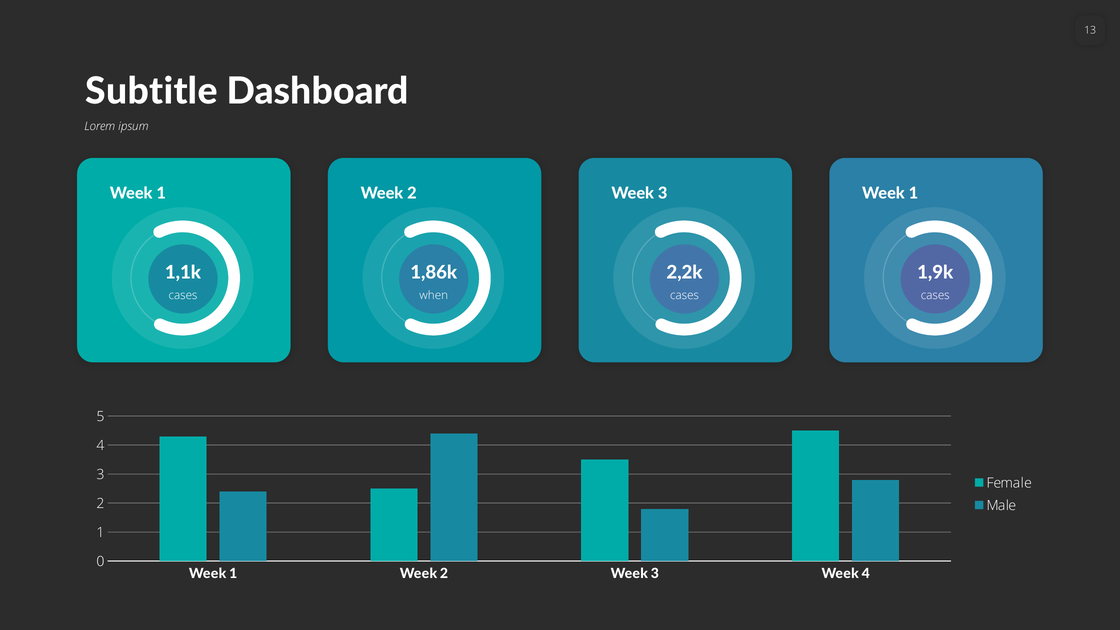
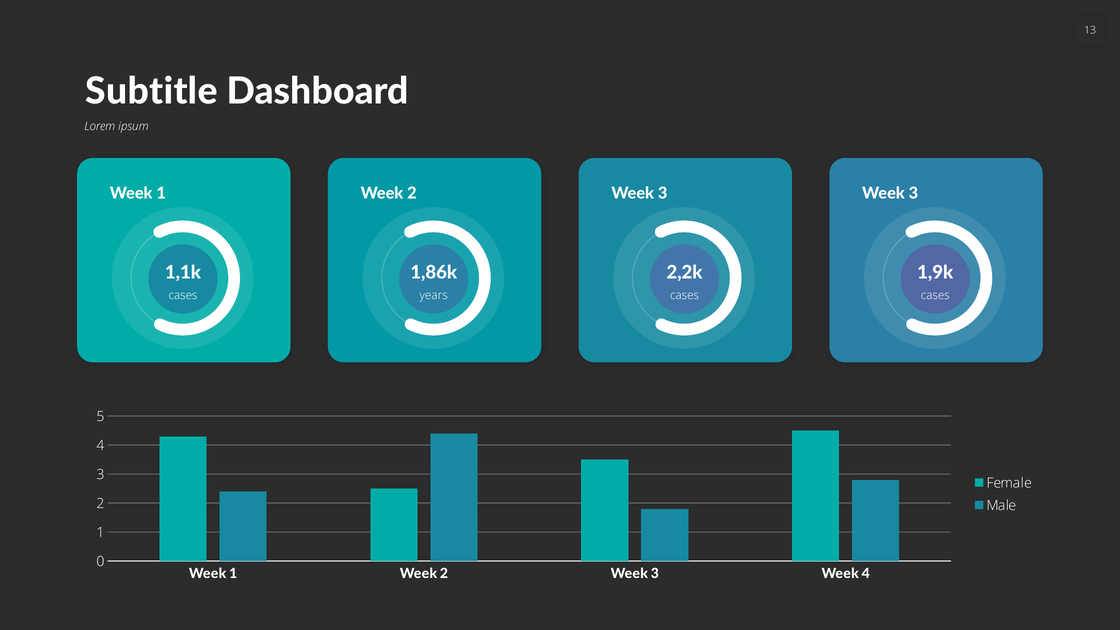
1 at (913, 193): 1 -> 3
when: when -> years
